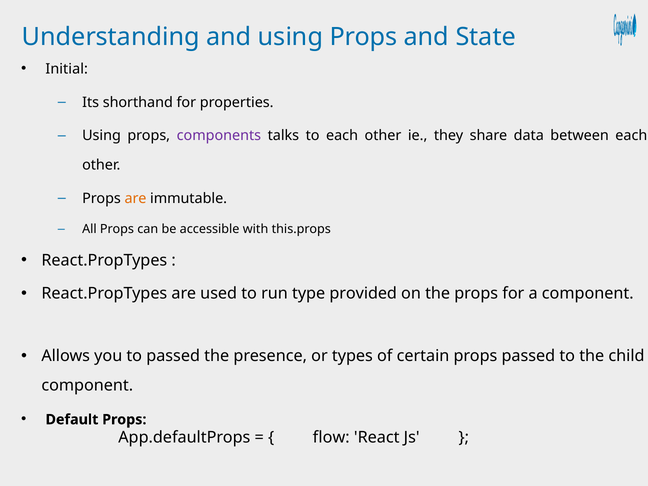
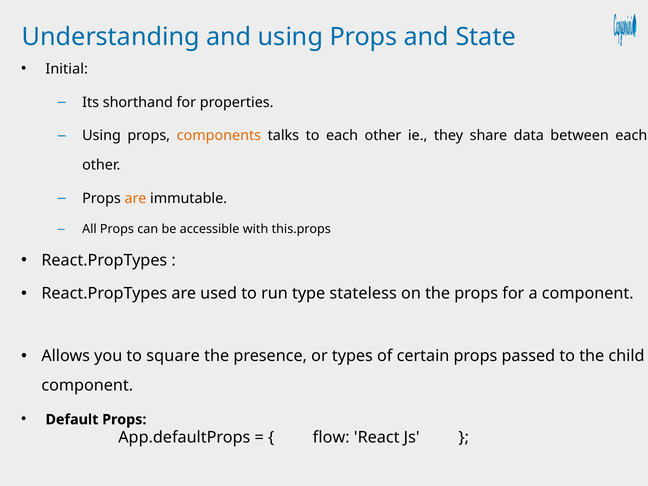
components colour: purple -> orange
provided: provided -> stateless
to passed: passed -> square
